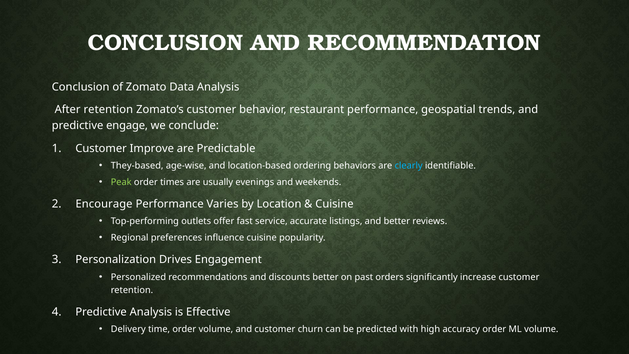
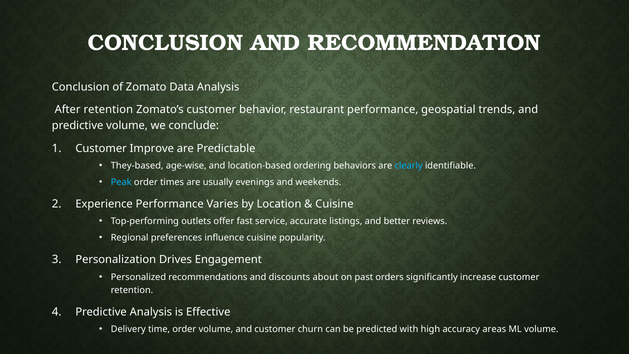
predictive engage: engage -> volume
Peak colour: light green -> light blue
Encourage: Encourage -> Experience
discounts better: better -> about
accuracy order: order -> areas
